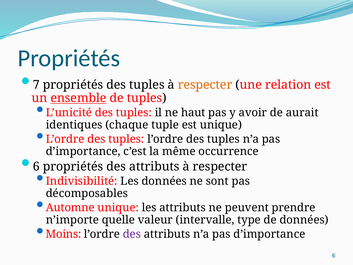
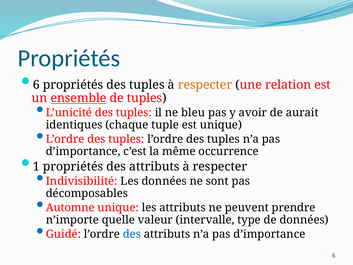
7 at (36, 85): 7 -> 6
haut: haut -> bleu
6 at (36, 166): 6 -> 1
Moins: Moins -> Guidé
des at (132, 234) colour: purple -> blue
